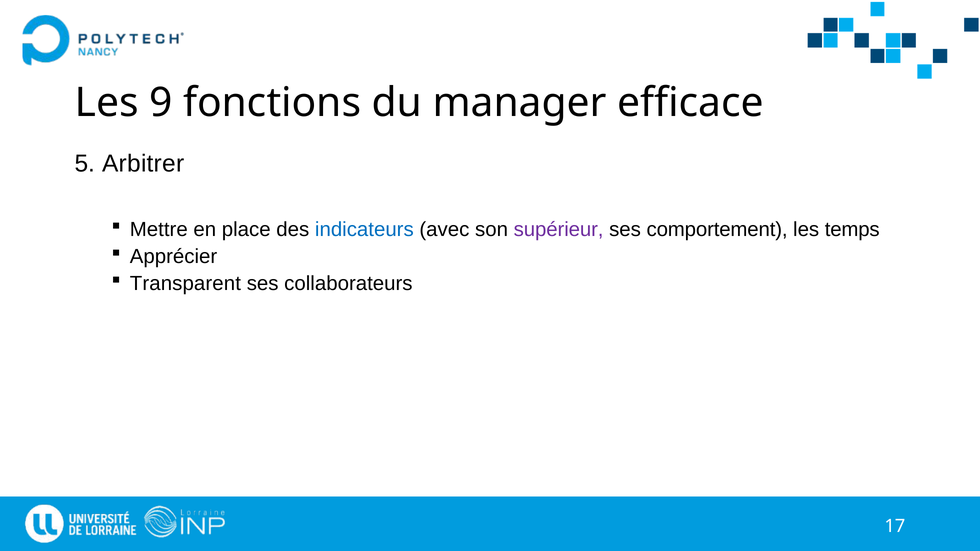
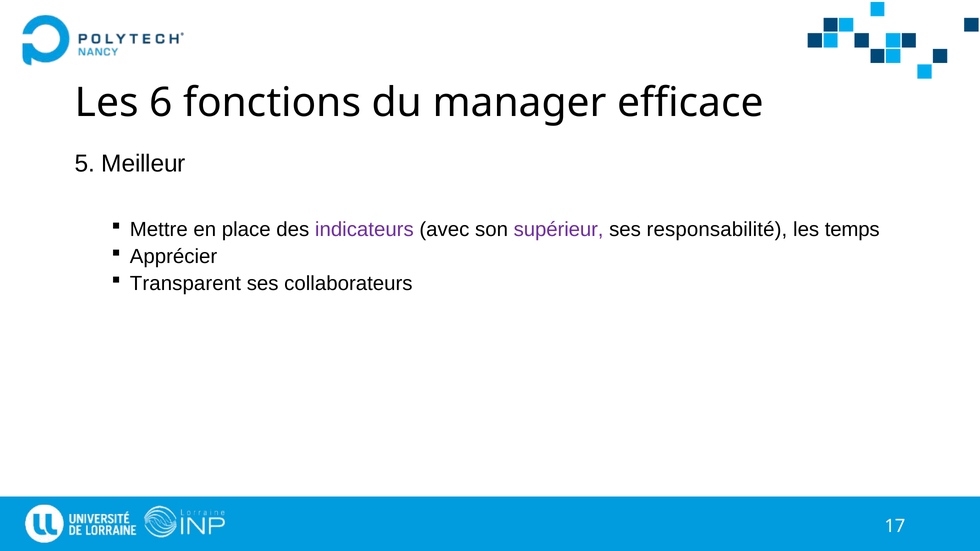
9: 9 -> 6
Arbitrer: Arbitrer -> Meilleur
indicateurs colour: blue -> purple
comportement: comportement -> responsabilité
